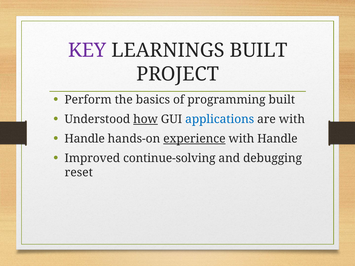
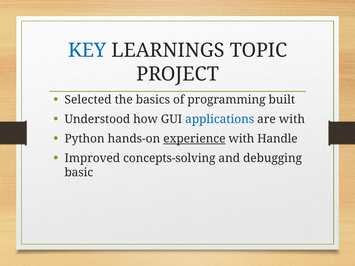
KEY colour: purple -> blue
LEARNINGS BUILT: BUILT -> TOPIC
Perform: Perform -> Selected
how underline: present -> none
Handle at (85, 139): Handle -> Python
continue-solving: continue-solving -> concepts-solving
reset: reset -> basic
